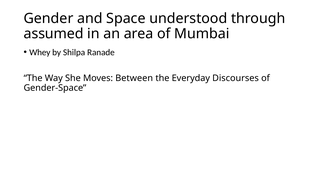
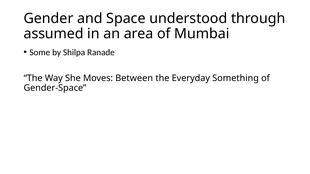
Whey: Whey -> Some
Discourses: Discourses -> Something
